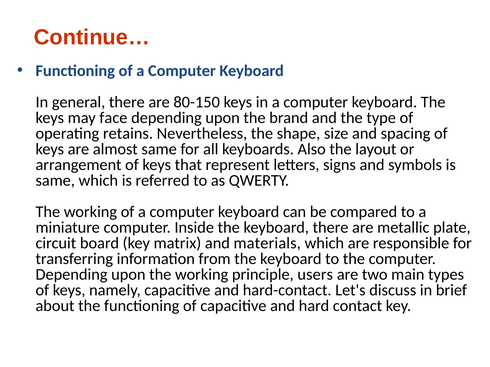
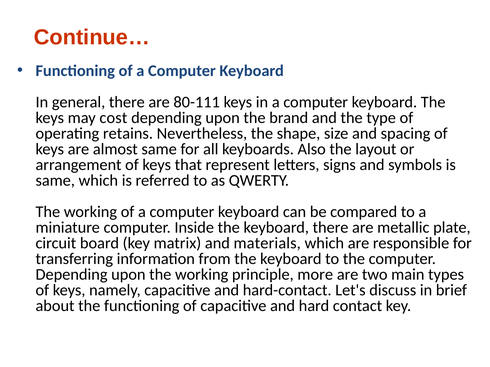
80-150: 80-150 -> 80-111
face: face -> cost
users: users -> more
